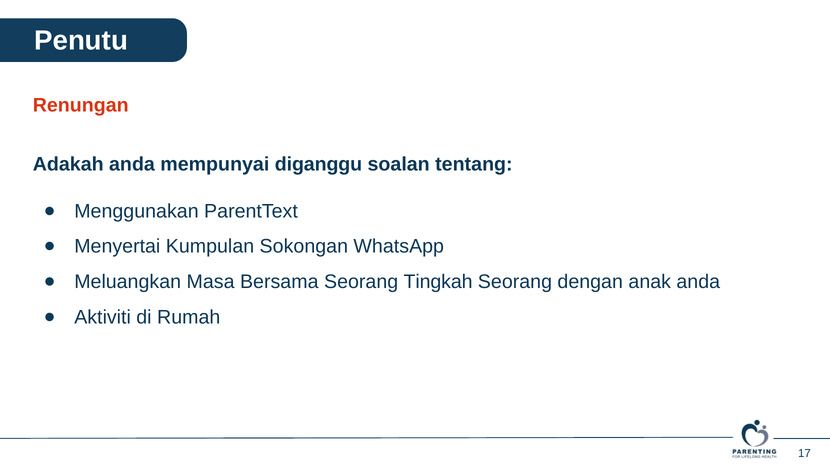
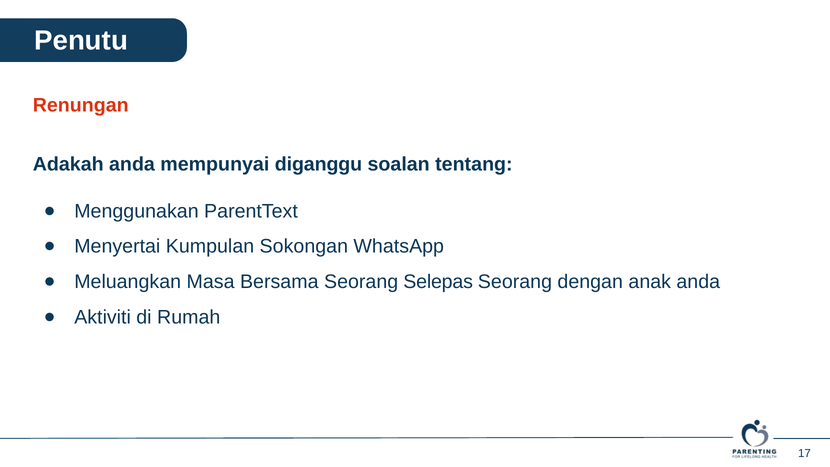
Tingkah: Tingkah -> Selepas
